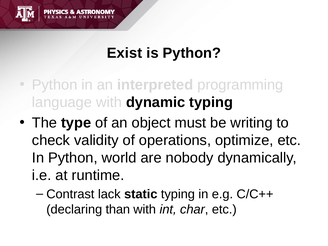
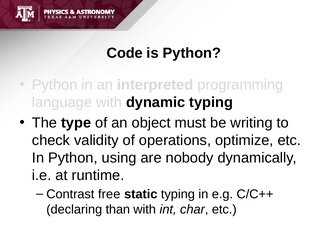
Exist: Exist -> Code
world: world -> using
lack: lack -> free
